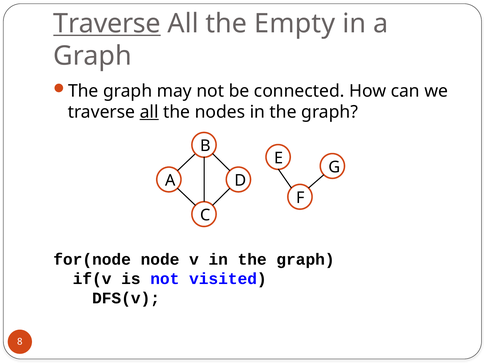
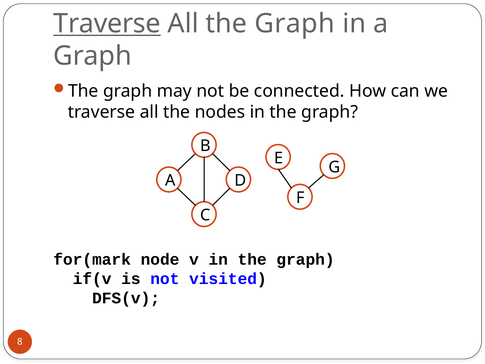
All the Empty: Empty -> Graph
all at (149, 112) underline: present -> none
for(node: for(node -> for(mark
